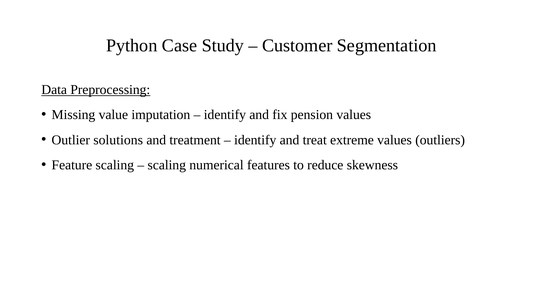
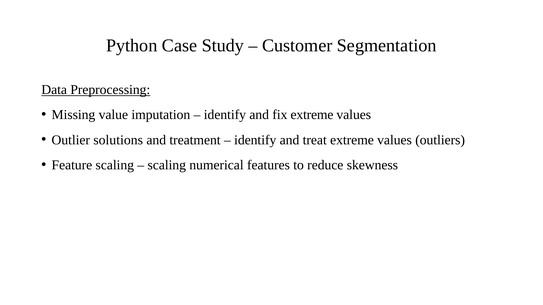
fix pension: pension -> extreme
